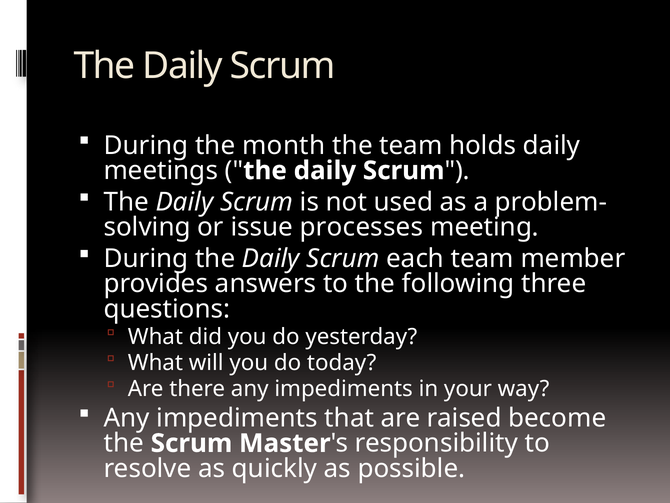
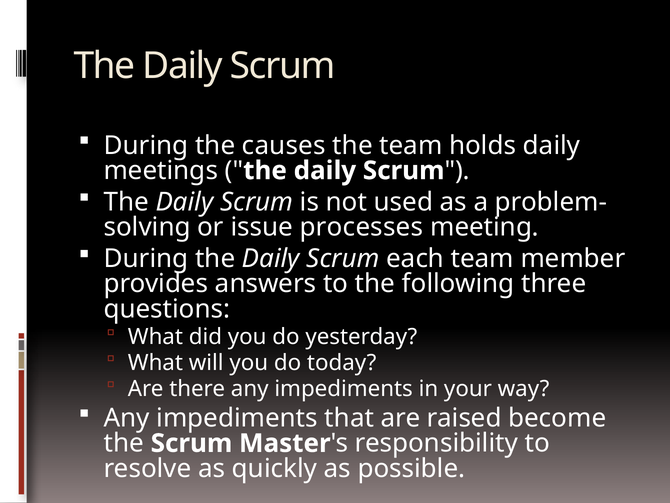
month: month -> causes
